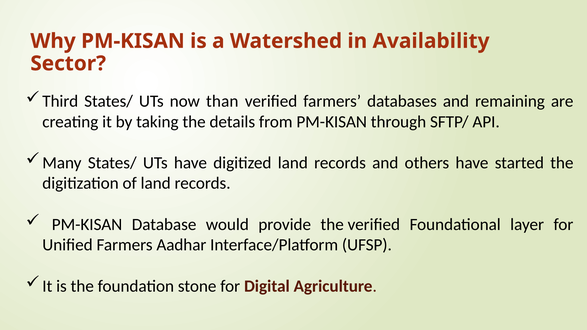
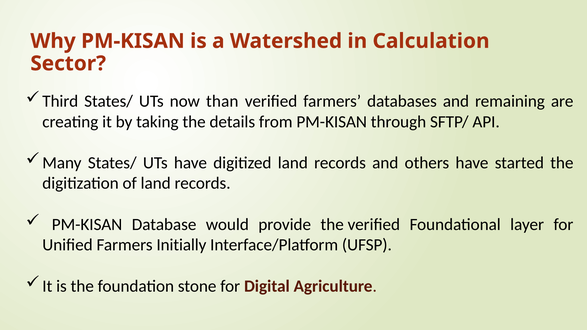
Availability: Availability -> Calculation
Aadhar: Aadhar -> Initially
